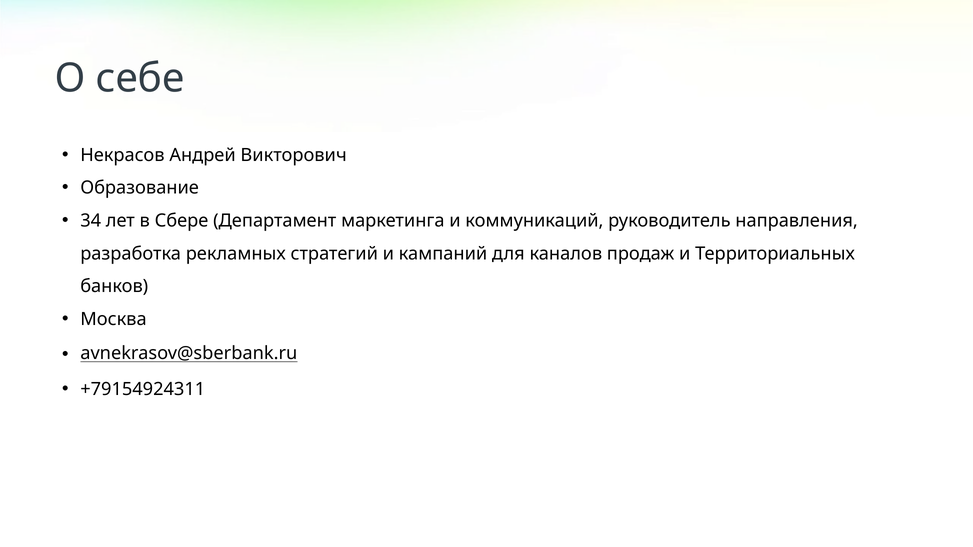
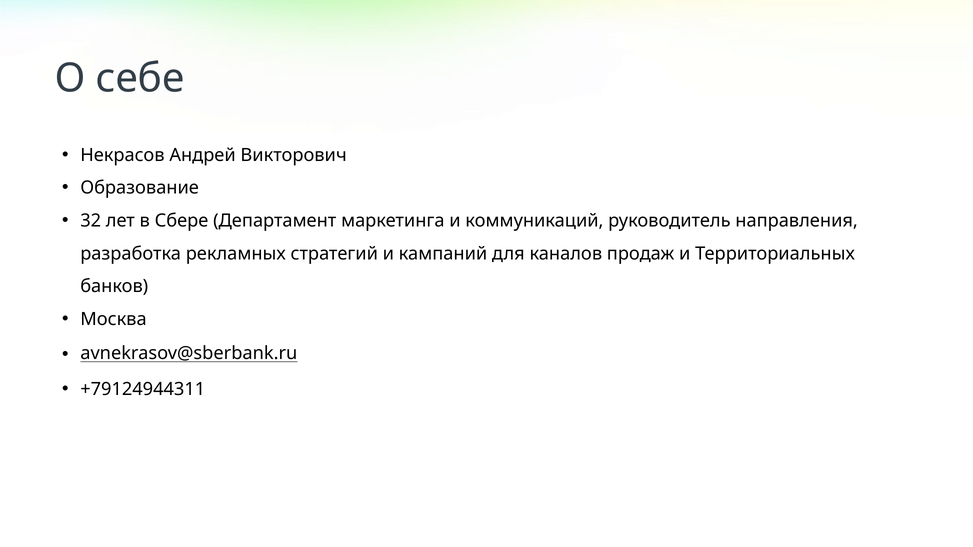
34: 34 -> 32
+79154924311: +79154924311 -> +79124944311
